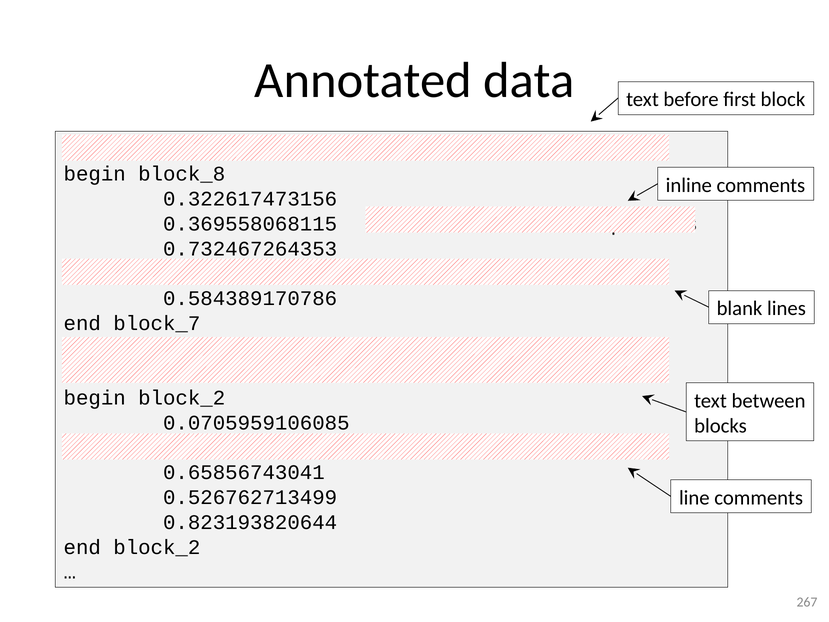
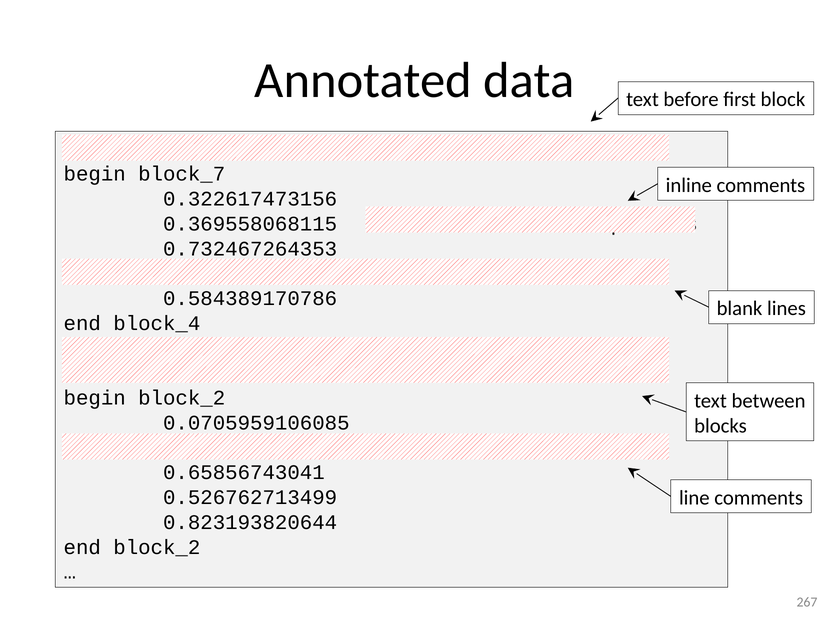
block_8: block_8 -> block_7
block_7: block_7 -> block_4
